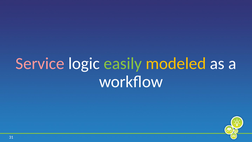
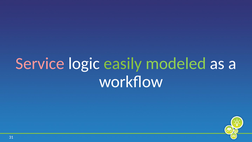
modeled colour: yellow -> light green
